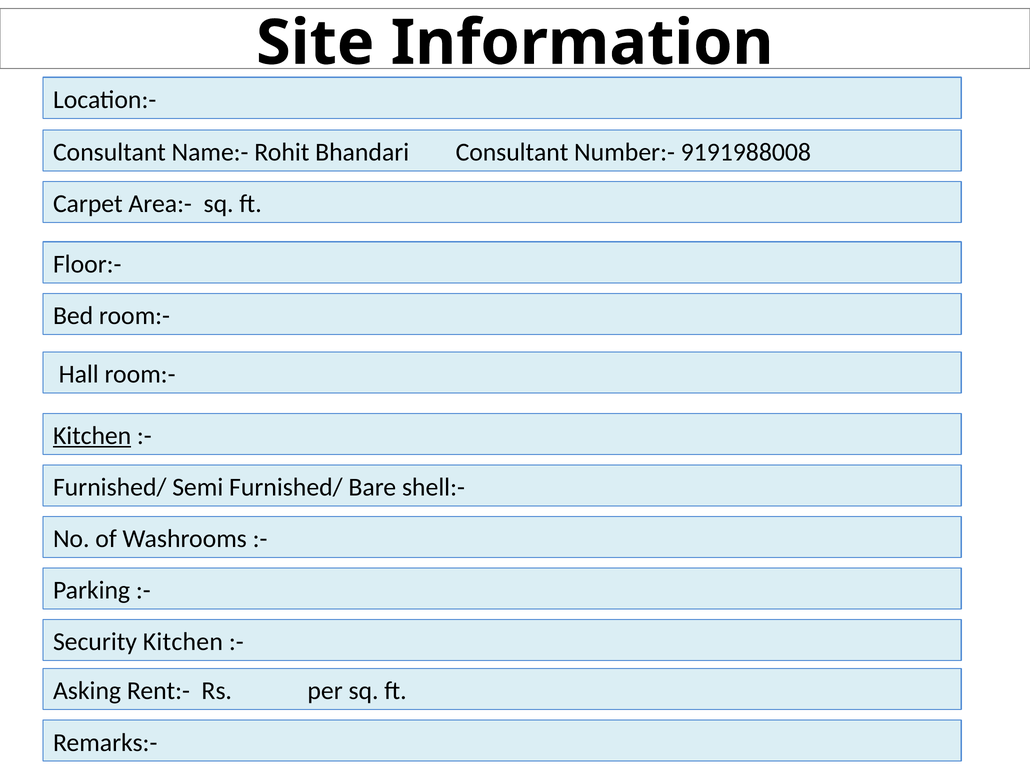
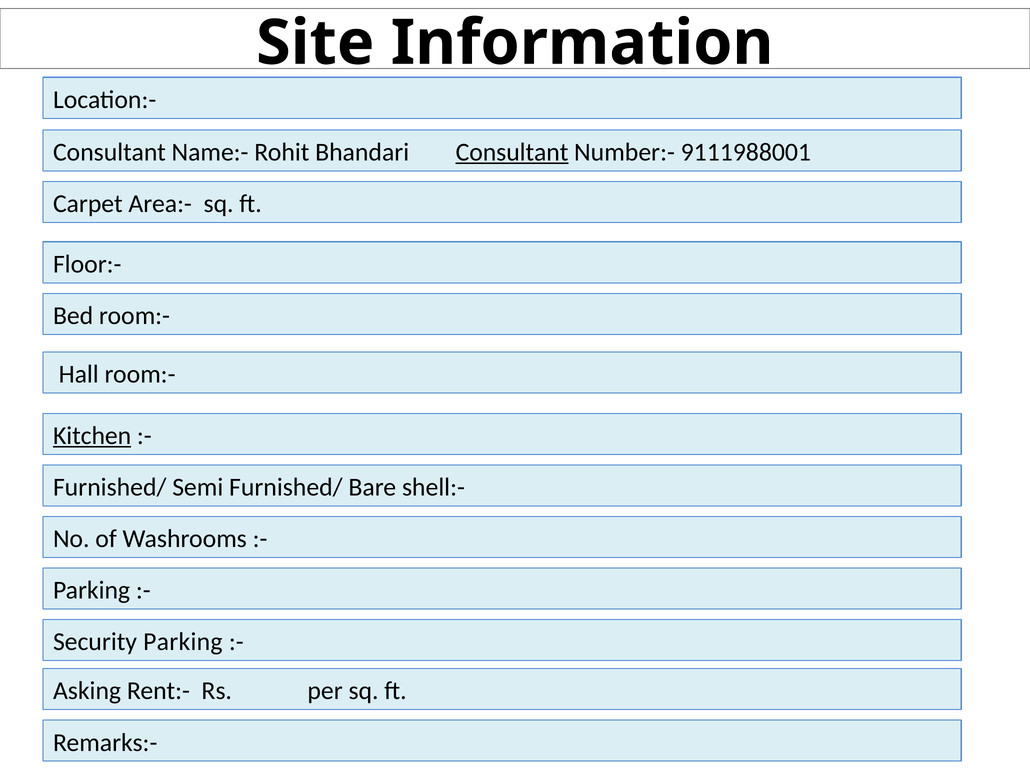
Consultant at (512, 152) underline: none -> present
9191988008: 9191988008 -> 9111988001
Security Kitchen: Kitchen -> Parking
